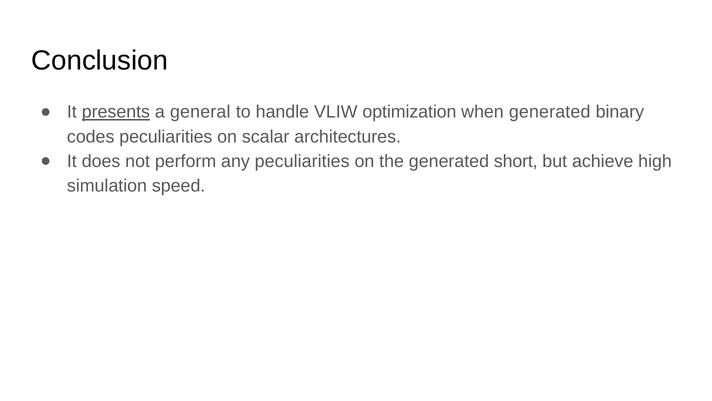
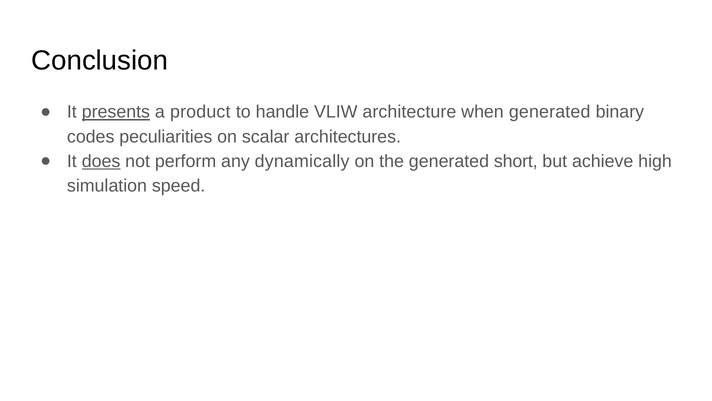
general: general -> product
optimization: optimization -> architecture
does underline: none -> present
any peculiarities: peculiarities -> dynamically
